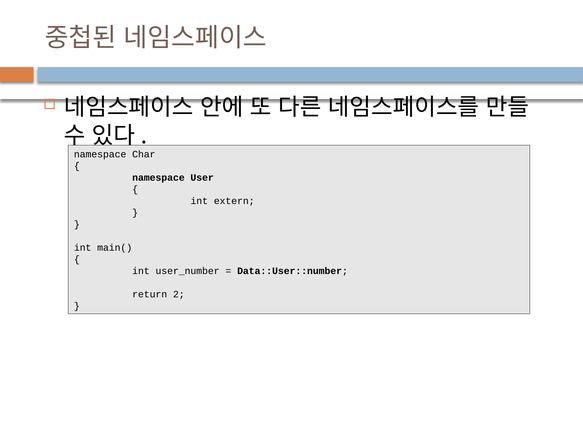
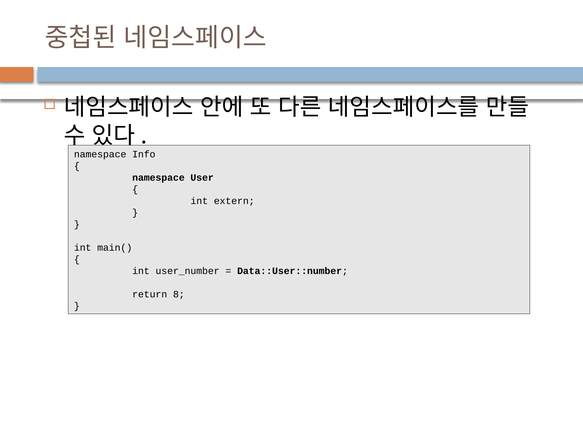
Char: Char -> Info
2: 2 -> 8
